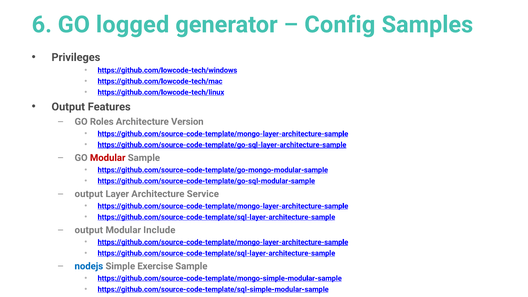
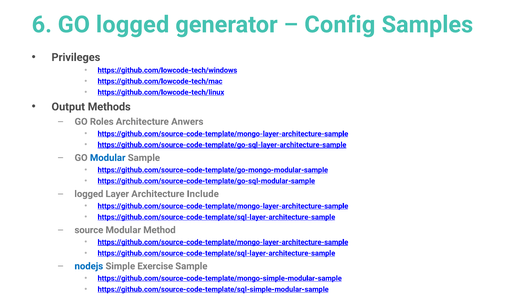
Features: Features -> Methods
Version: Version -> Anwers
Modular at (108, 158) colour: red -> blue
output at (89, 194): output -> logged
Service: Service -> Include
output at (89, 230): output -> source
Include: Include -> Method
